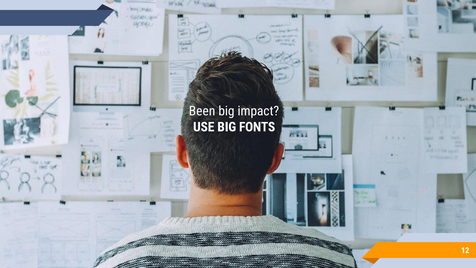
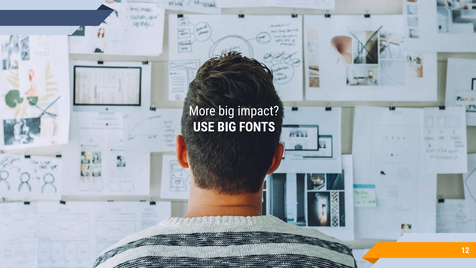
Been: Been -> More
